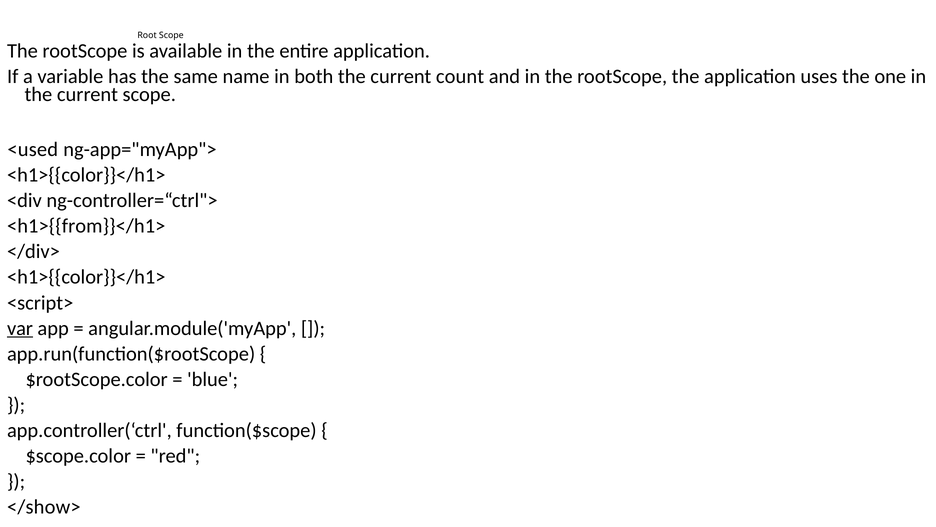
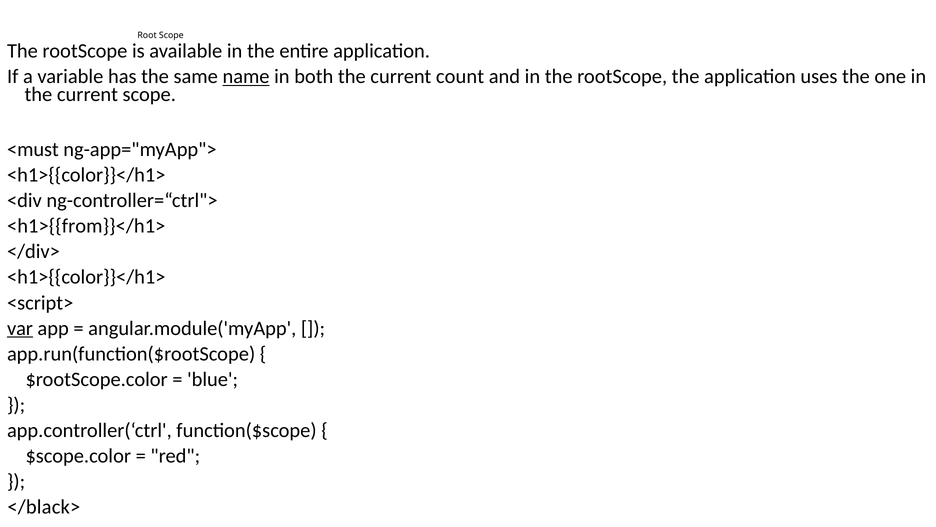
name underline: none -> present
<used: <used -> <must
</show>: </show> -> </black>
